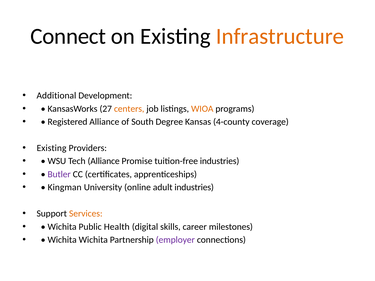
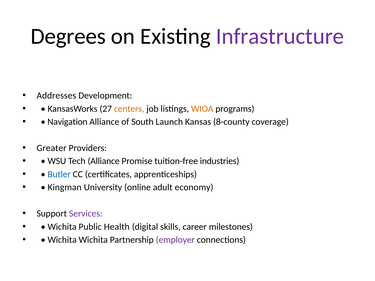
Connect: Connect -> Degrees
Infrastructure colour: orange -> purple
Additional: Additional -> Addresses
Registered: Registered -> Navigation
Degree: Degree -> Launch
4-county: 4-county -> 8-county
Existing at (52, 148): Existing -> Greater
Butler colour: purple -> blue
adult industries: industries -> economy
Services colour: orange -> purple
